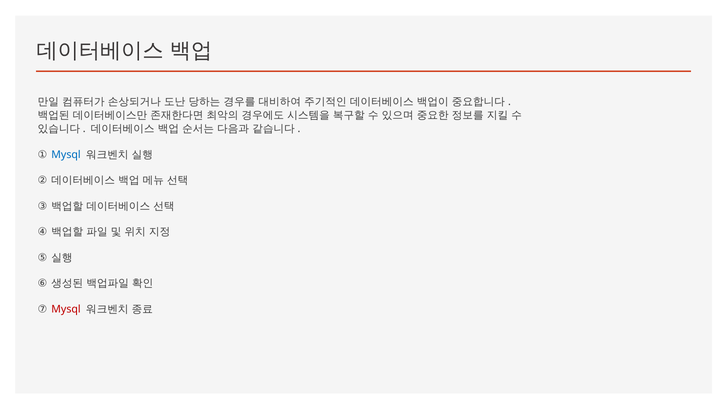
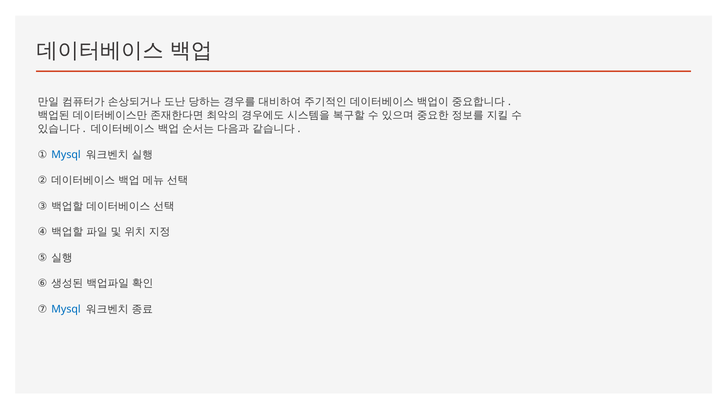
Mysql at (66, 309) colour: red -> blue
